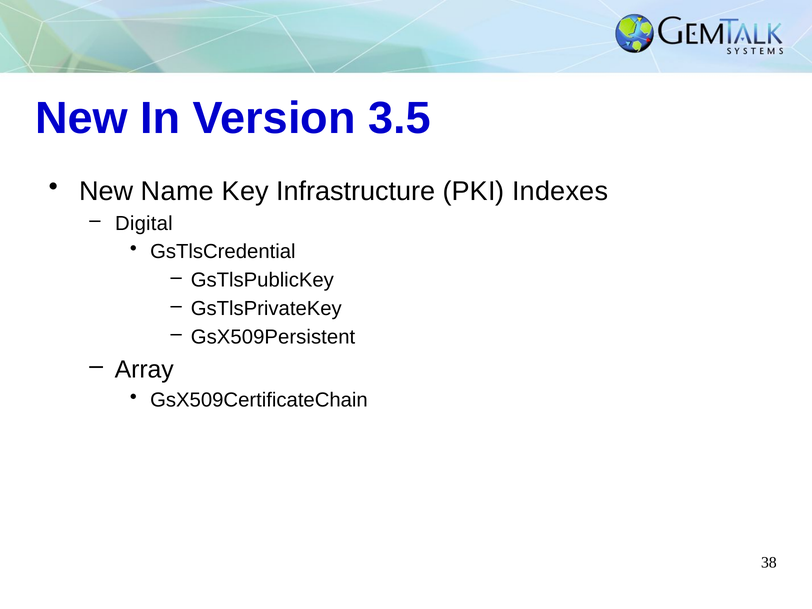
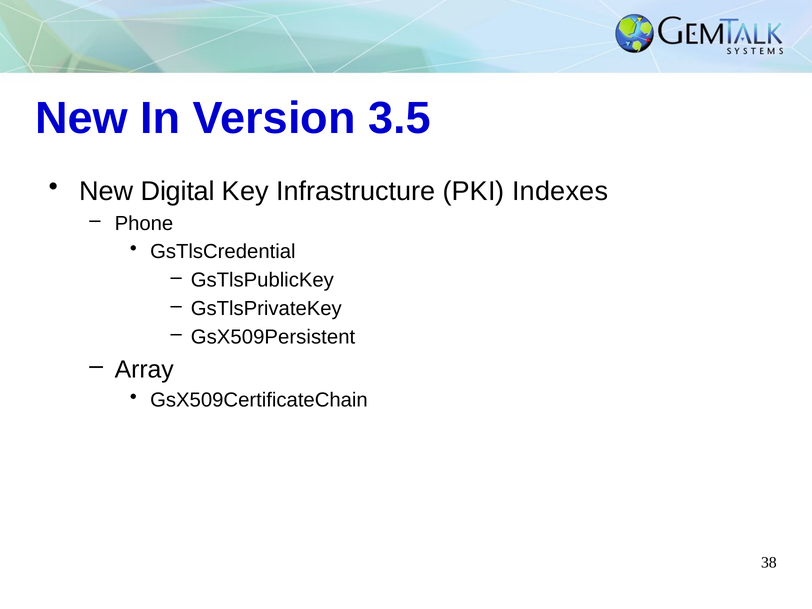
Name: Name -> Digital
Digital: Digital -> Phone
